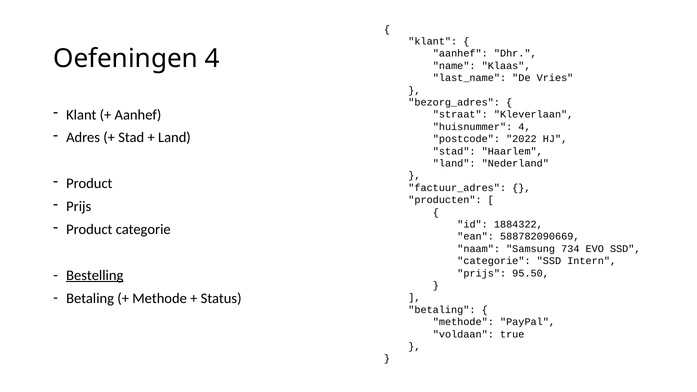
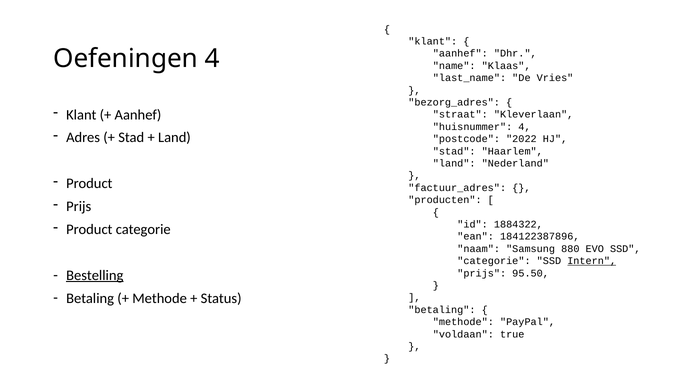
588782090669: 588782090669 -> 184122387896
734: 734 -> 880
Intern underline: none -> present
